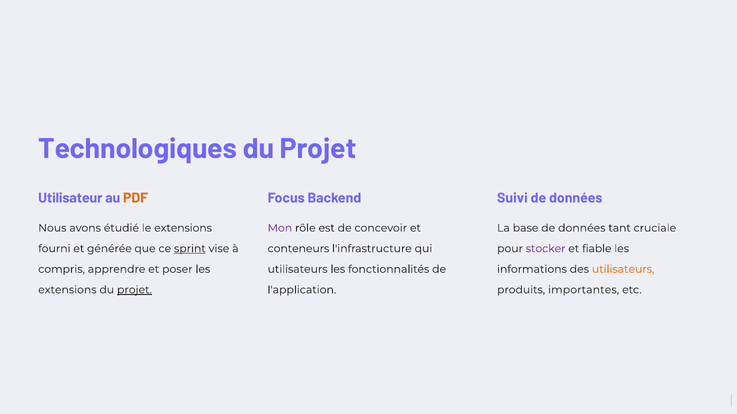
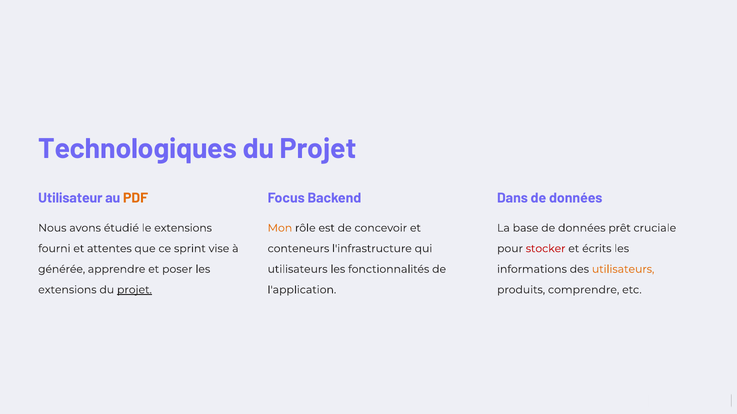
Suivi: Suivi -> Dans
Mon colour: purple -> orange
tant: tant -> prêt
générée: générée -> attentes
sprint underline: present -> none
stocker colour: purple -> red
fiable: fiable -> écrits
compris: compris -> générée
importantes: importantes -> comprendre
